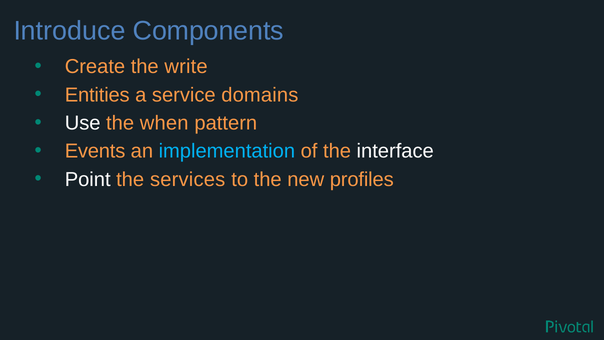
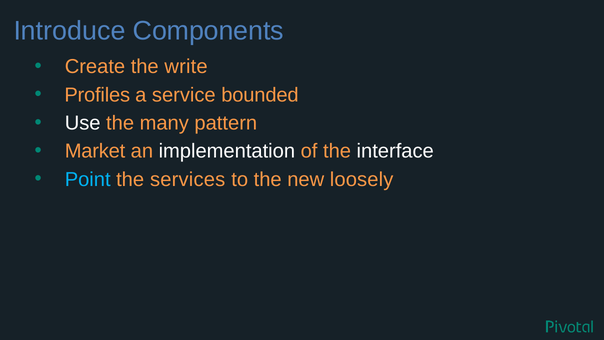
Entities: Entities -> Profiles
domains: domains -> bounded
when: when -> many
Events: Events -> Market
implementation colour: light blue -> white
Point colour: white -> light blue
profiles: profiles -> loosely
